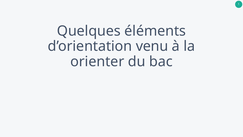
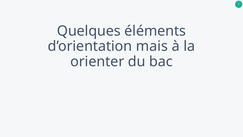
venu: venu -> mais
